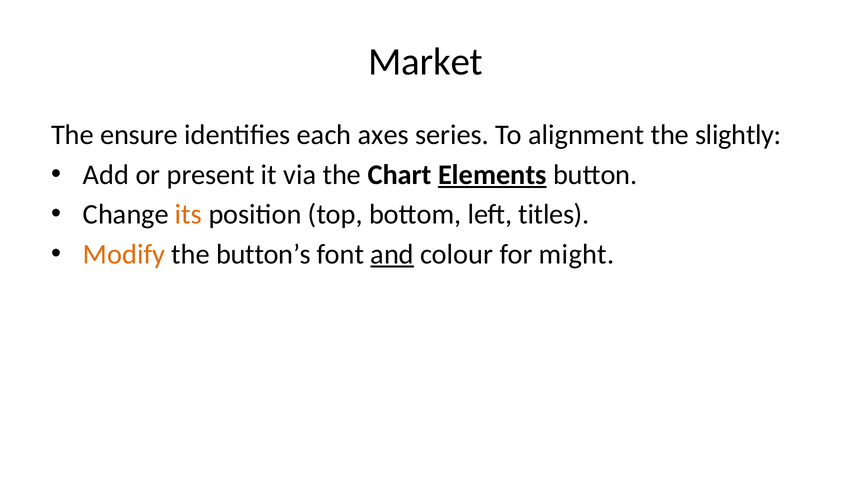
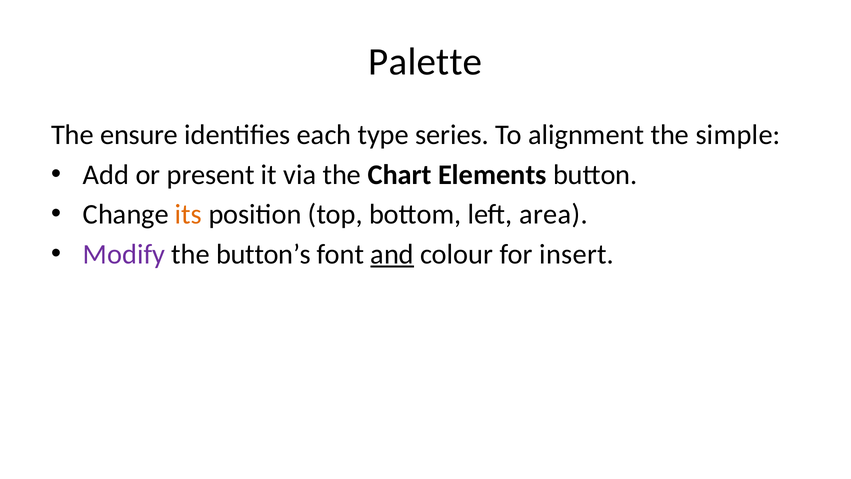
Market: Market -> Palette
axes: axes -> type
slightly: slightly -> simple
Elements underline: present -> none
titles: titles -> area
Modify colour: orange -> purple
might: might -> insert
